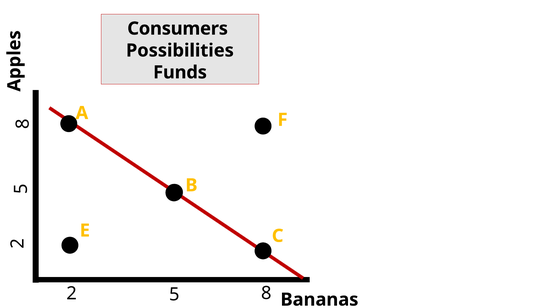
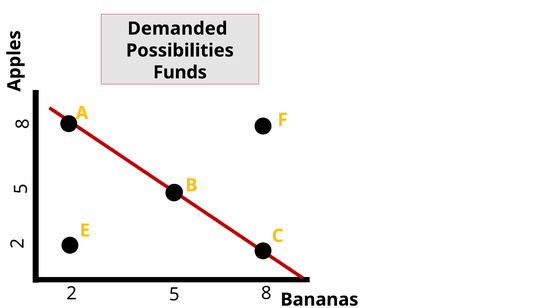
Consumers: Consumers -> Demanded
